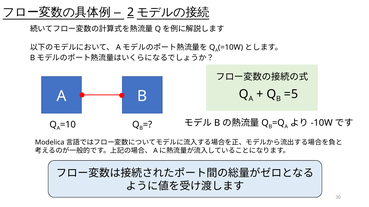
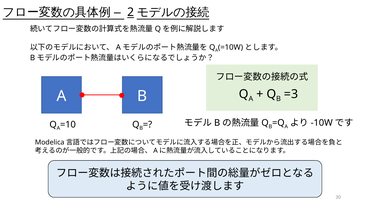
=5: =5 -> =3
